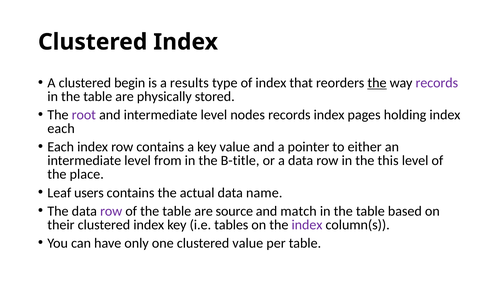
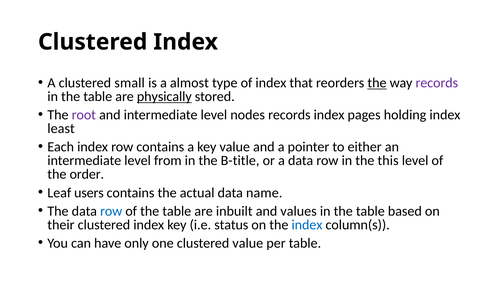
begin: begin -> small
results: results -> almost
physically underline: none -> present
each at (61, 129): each -> least
place: place -> order
row at (111, 211) colour: purple -> blue
source: source -> inbuilt
match: match -> values
tables: tables -> status
index at (307, 224) colour: purple -> blue
